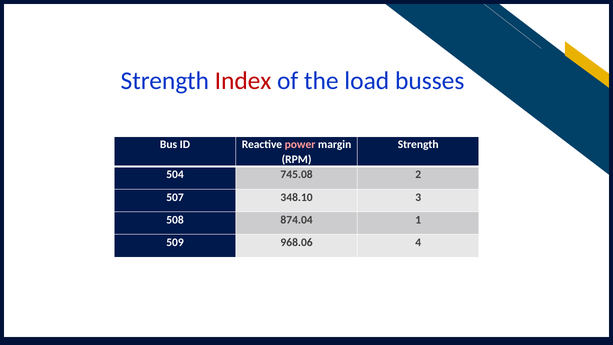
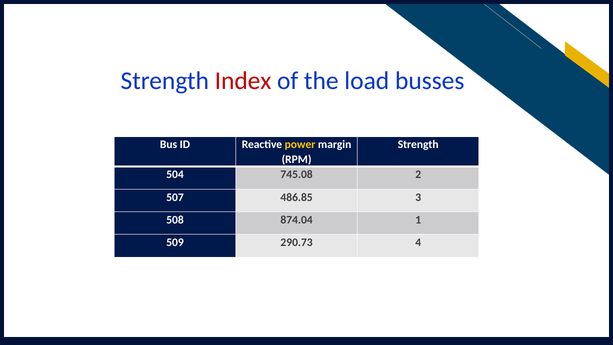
power colour: pink -> yellow
348.10: 348.10 -> 486.85
968.06: 968.06 -> 290.73
